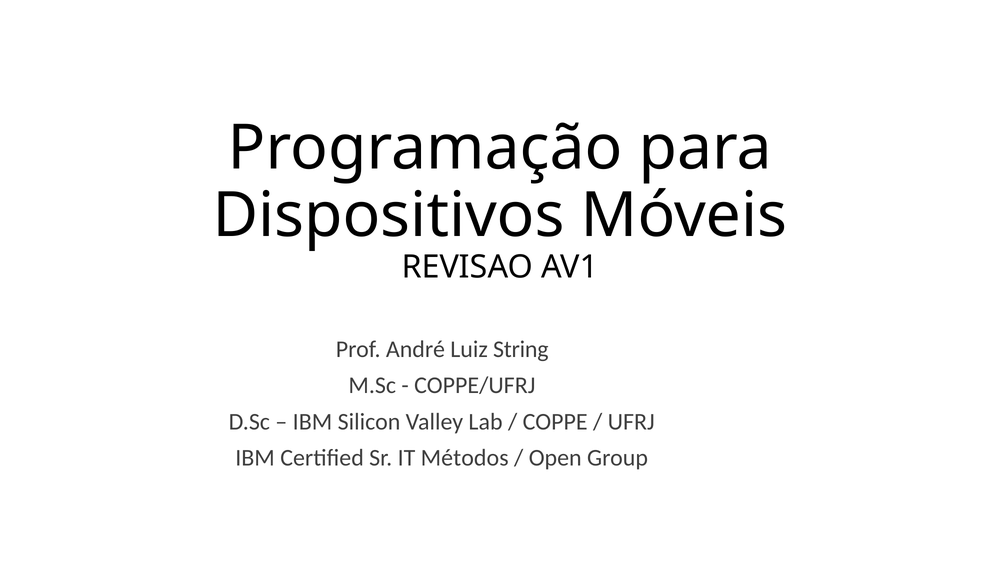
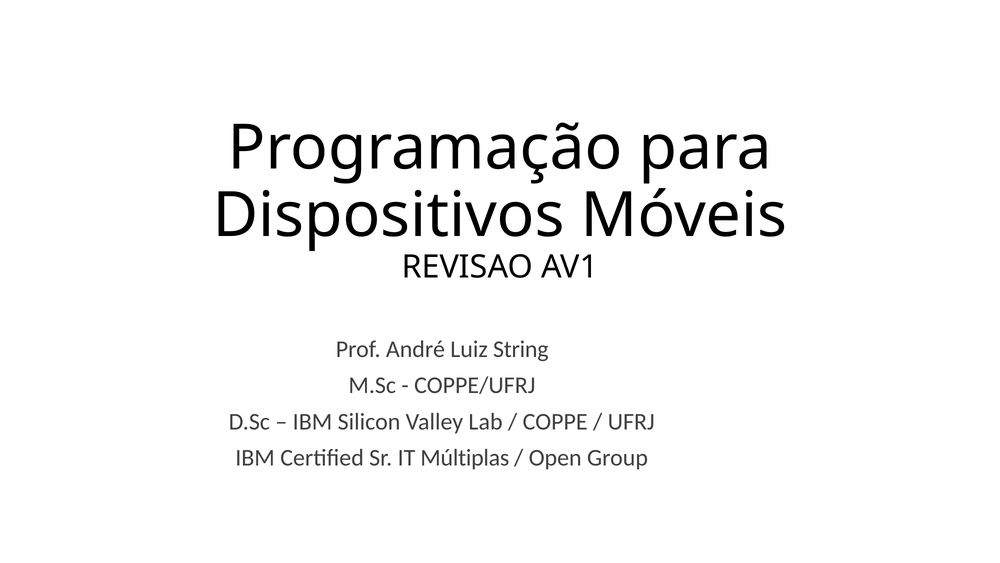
Métodos: Métodos -> Múltiplas
